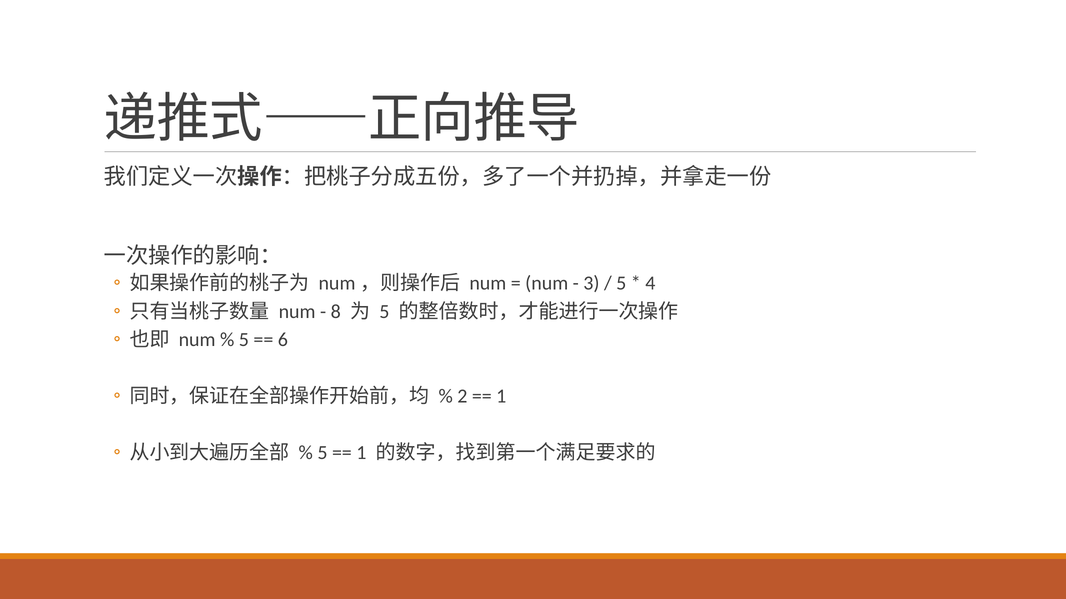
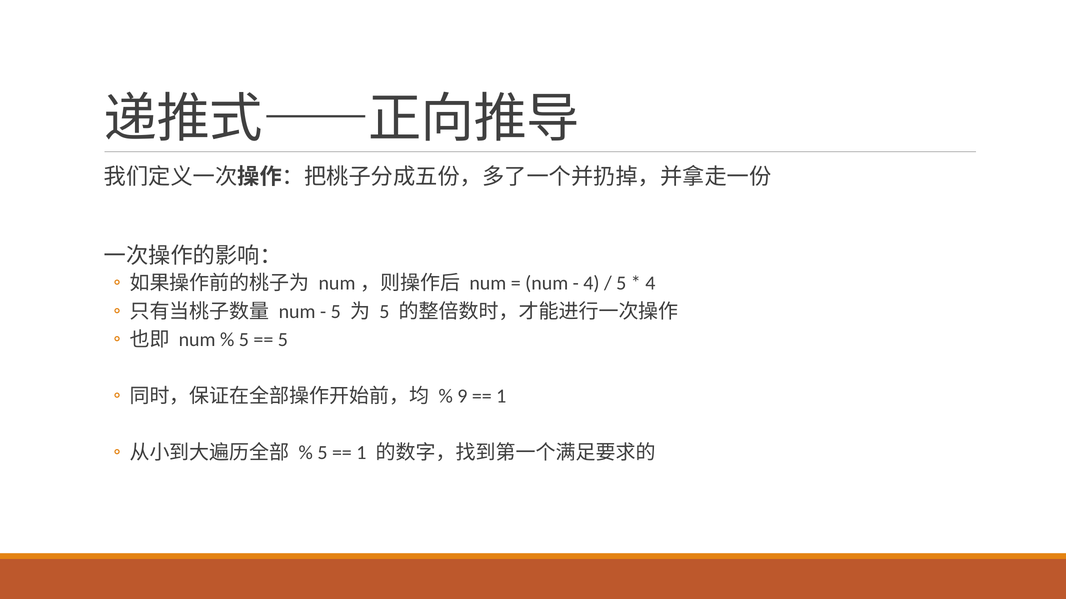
3 at (591, 284): 3 -> 4
8 at (336, 312): 8 -> 5
6 at (283, 340): 6 -> 5
2: 2 -> 9
